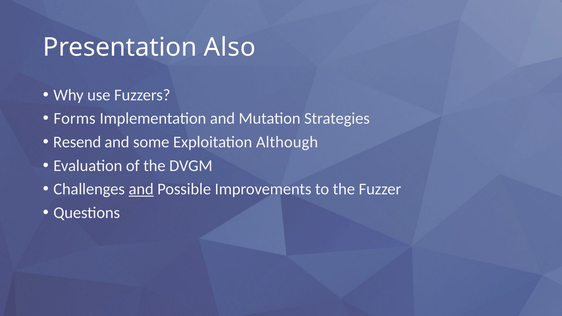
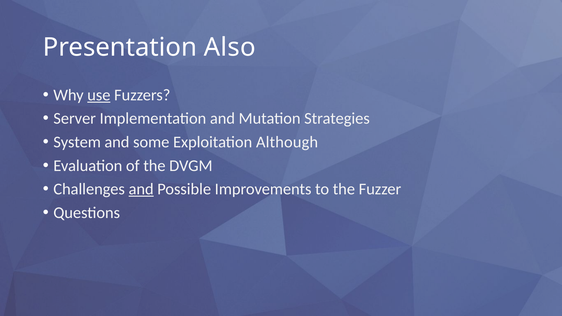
use underline: none -> present
Forms: Forms -> Server
Resend: Resend -> System
